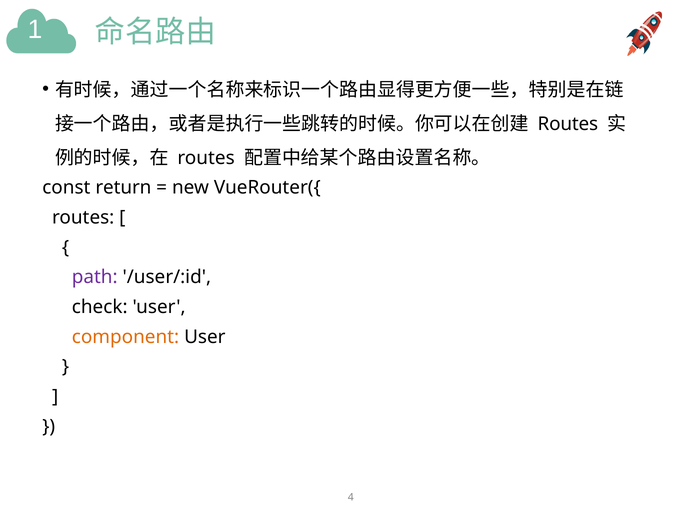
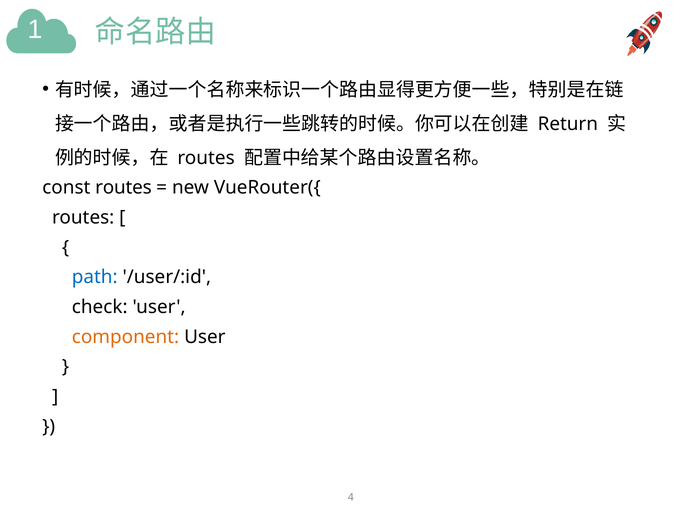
Routes at (568, 124): Routes -> Return
const return: return -> routes
path colour: purple -> blue
